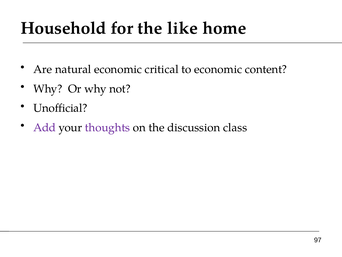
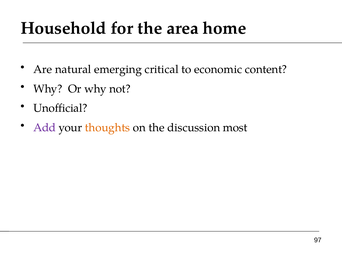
like: like -> area
natural economic: economic -> emerging
thoughts colour: purple -> orange
class: class -> most
